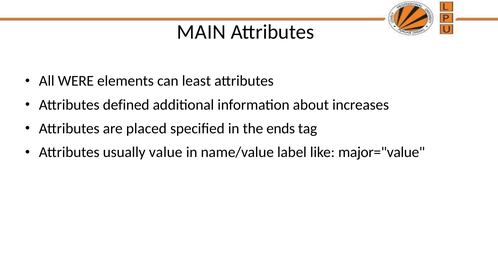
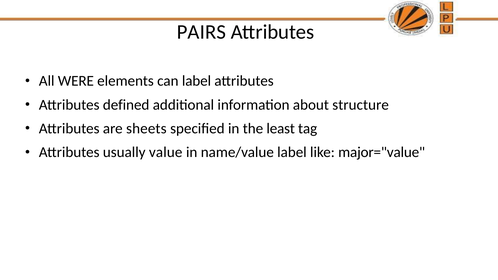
MAIN: MAIN -> PAIRS
can least: least -> label
increases: increases -> structure
placed: placed -> sheets
ends: ends -> least
